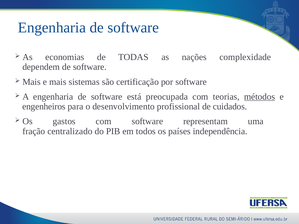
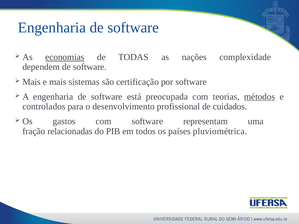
economias underline: none -> present
engenheiros: engenheiros -> controlados
centralizado: centralizado -> relacionadas
independência: independência -> pluviométrica
